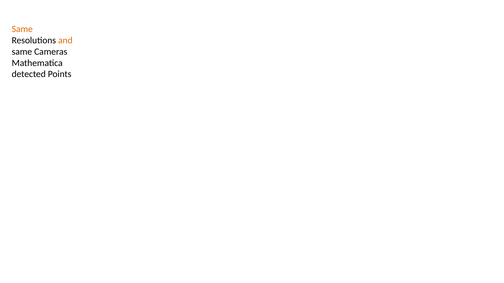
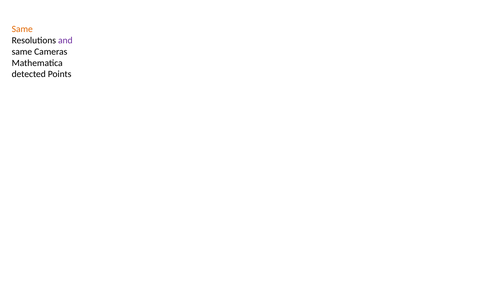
and colour: orange -> purple
